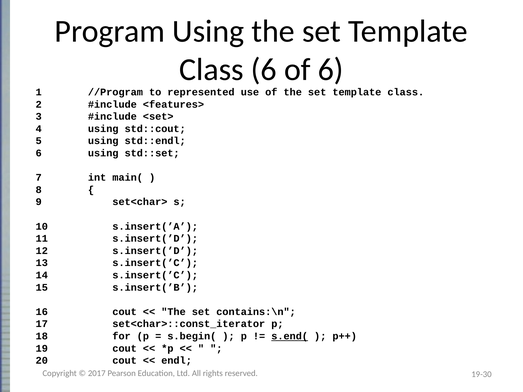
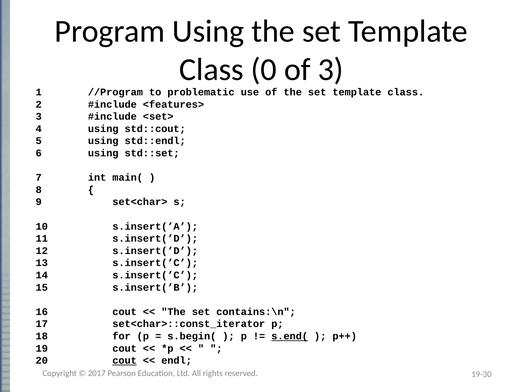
Class 6: 6 -> 0
of 6: 6 -> 3
represented: represented -> problematic
cout at (125, 361) underline: none -> present
